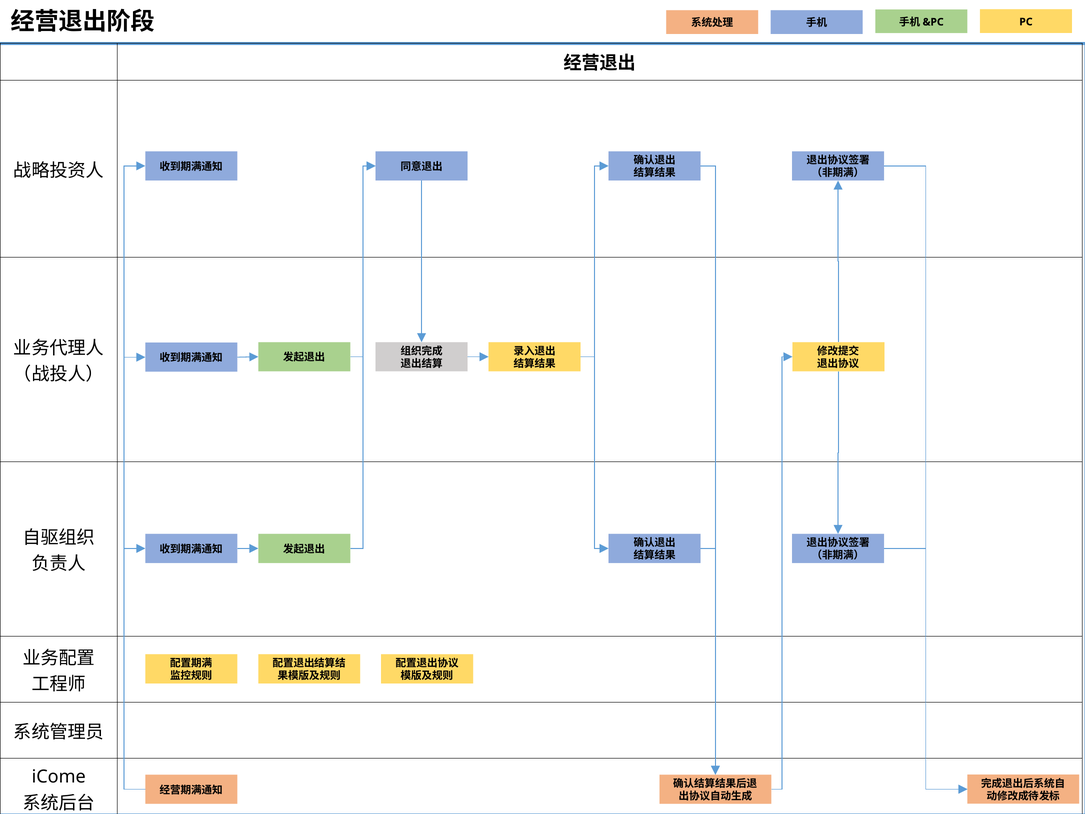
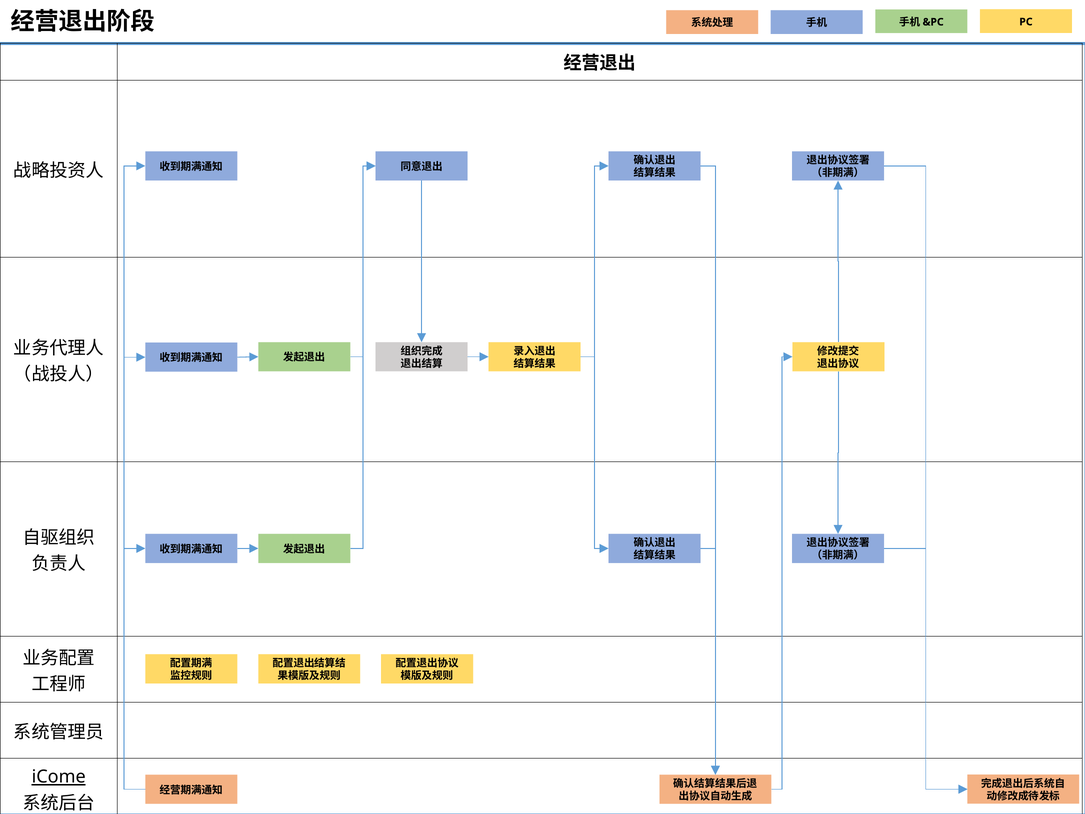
iCome underline: none -> present
